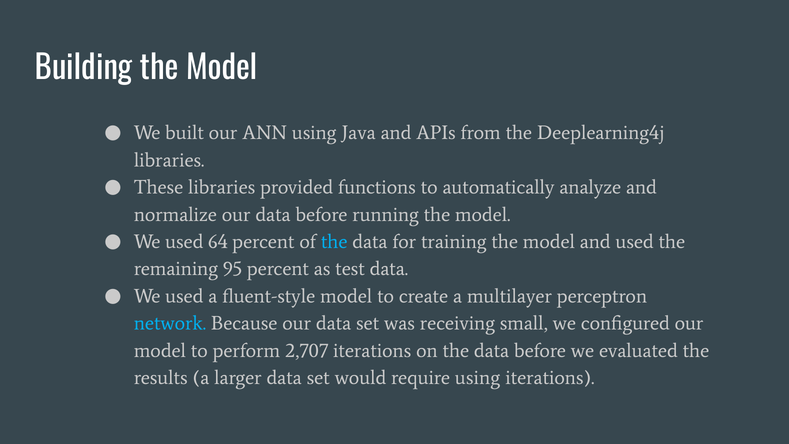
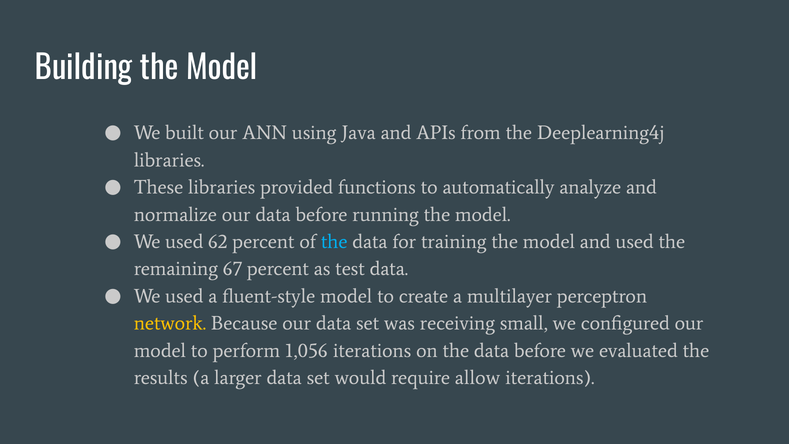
64: 64 -> 62
95: 95 -> 67
network colour: light blue -> yellow
2,707: 2,707 -> 1,056
require using: using -> allow
